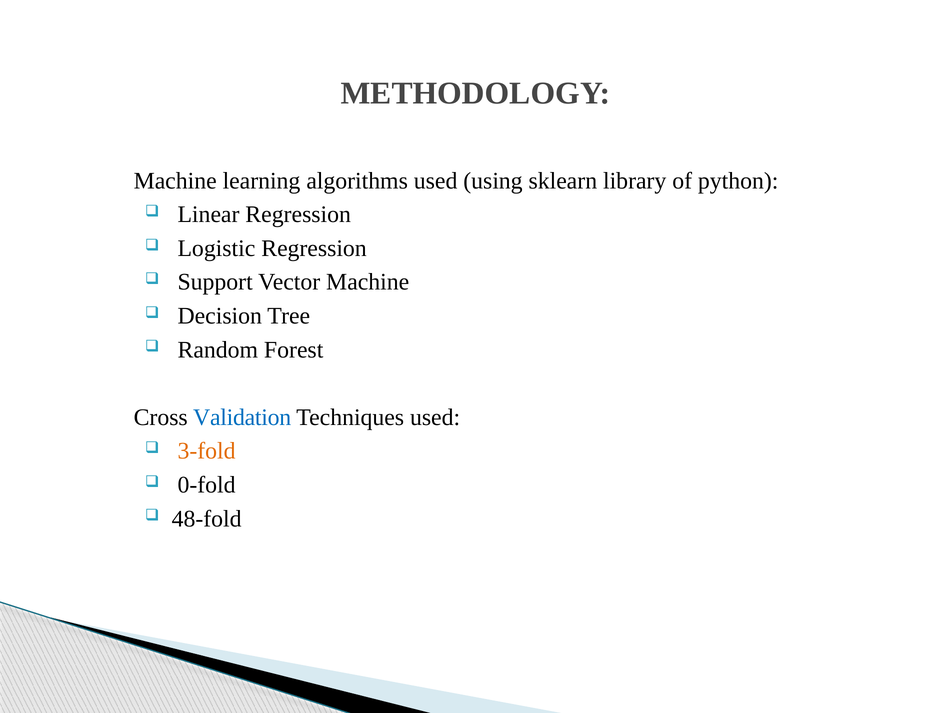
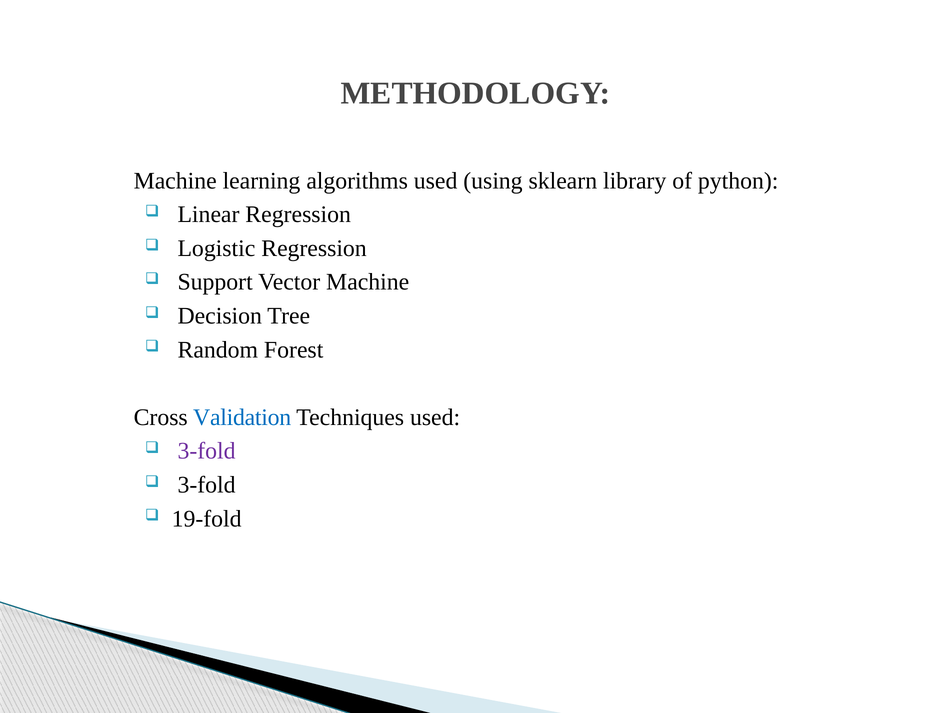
3-fold at (207, 451) colour: orange -> purple
0-fold at (207, 485): 0-fold -> 3-fold
48-fold: 48-fold -> 19-fold
